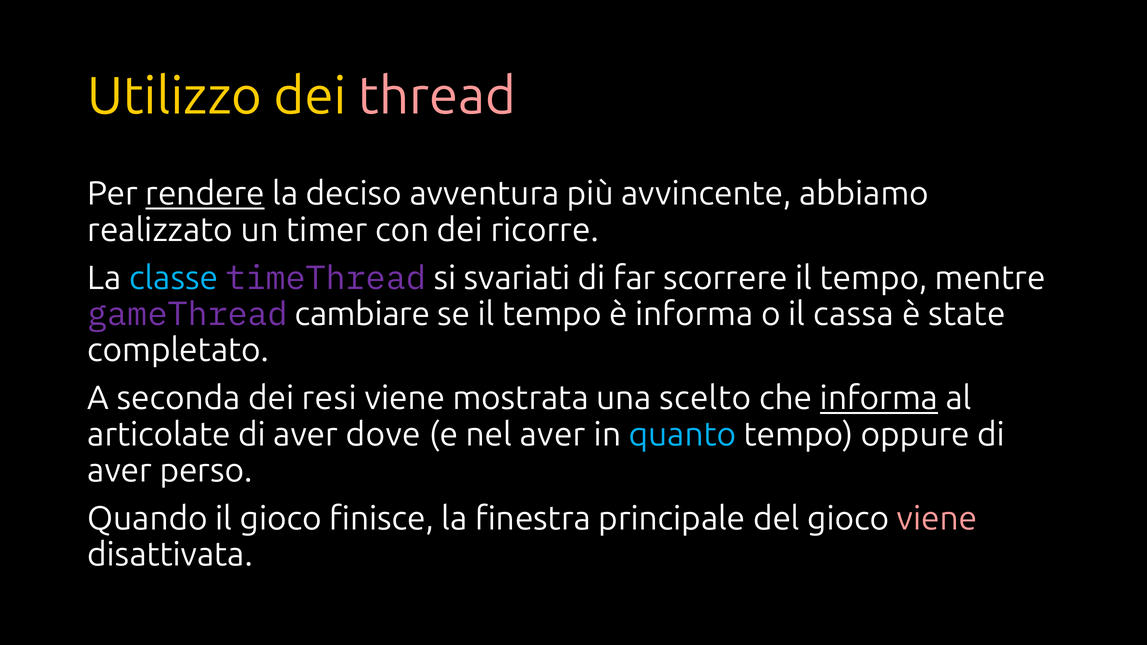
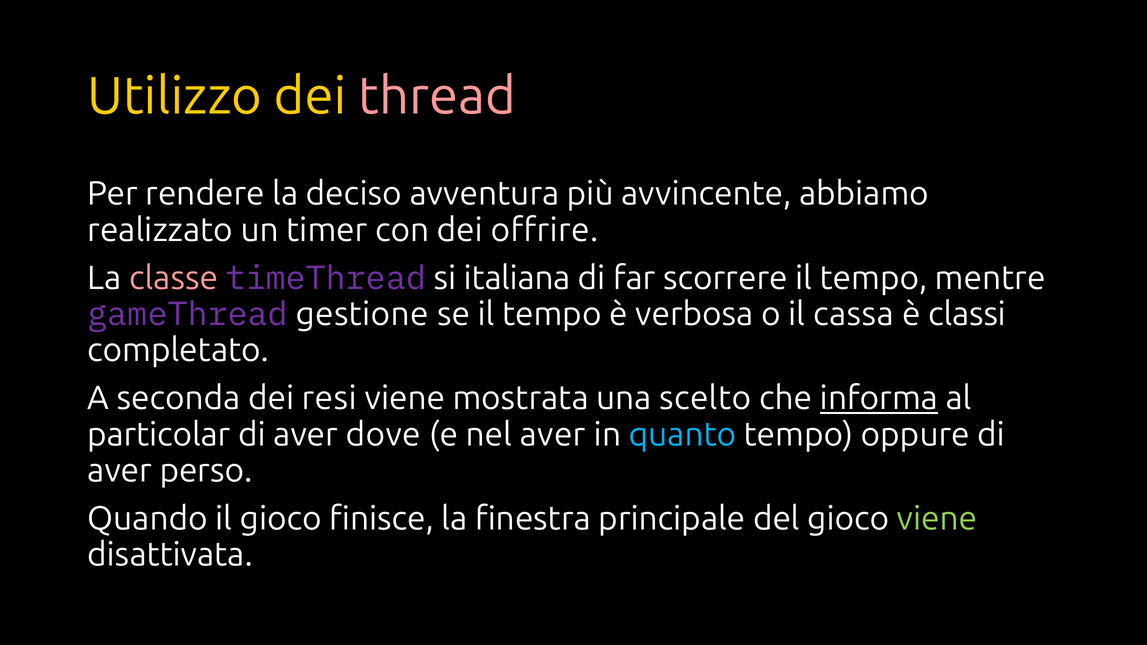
rendere underline: present -> none
ricorre: ricorre -> offrire
classe colour: light blue -> pink
svariati: svariati -> italiana
cambiare: cambiare -> gestione
è informa: informa -> verbosa
state: state -> classi
articolate: articolate -> particolar
viene at (937, 519) colour: pink -> light green
